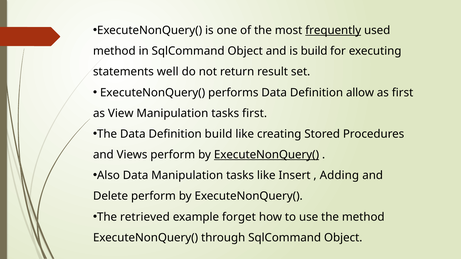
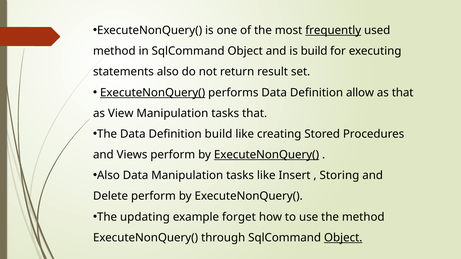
statements well: well -> also
ExecuteNonQuery( at (153, 93) underline: none -> present
as first: first -> that
tasks first: first -> that
Adding: Adding -> Storing
retrieved: retrieved -> updating
Object at (343, 238) underline: none -> present
